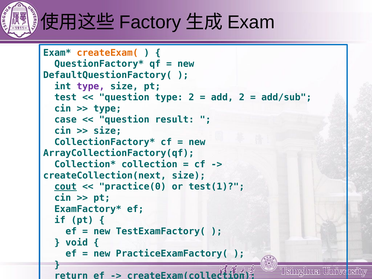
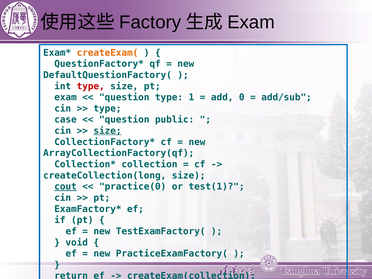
type at (91, 86) colour: purple -> red
test at (66, 97): test -> exam
type 2: 2 -> 1
add 2: 2 -> 0
result: result -> public
size at (107, 131) underline: none -> present
createCollection(next: createCollection(next -> createCollection(long
